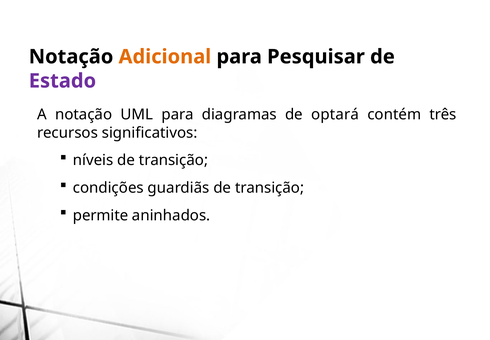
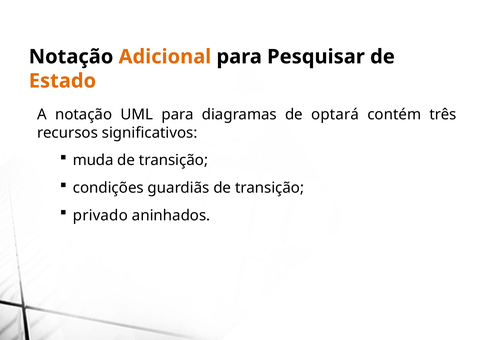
Estado colour: purple -> orange
níveis: níveis -> muda
permite: permite -> privado
